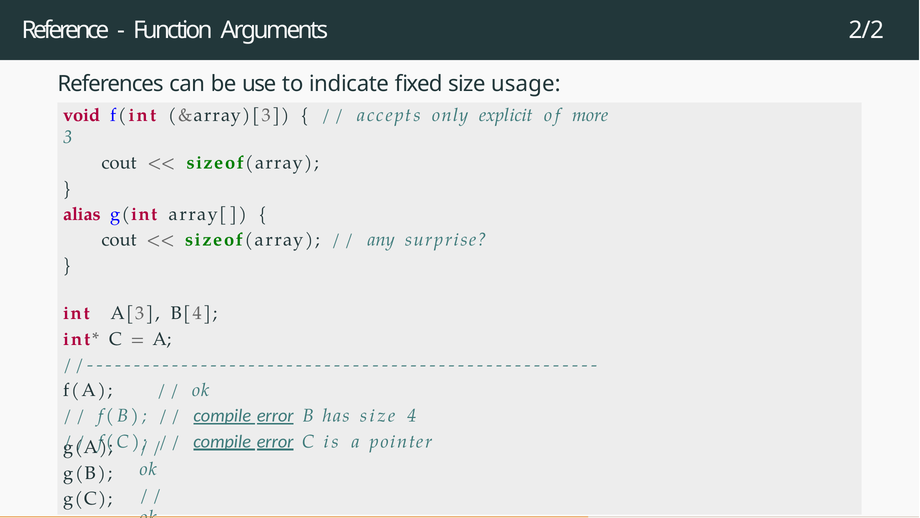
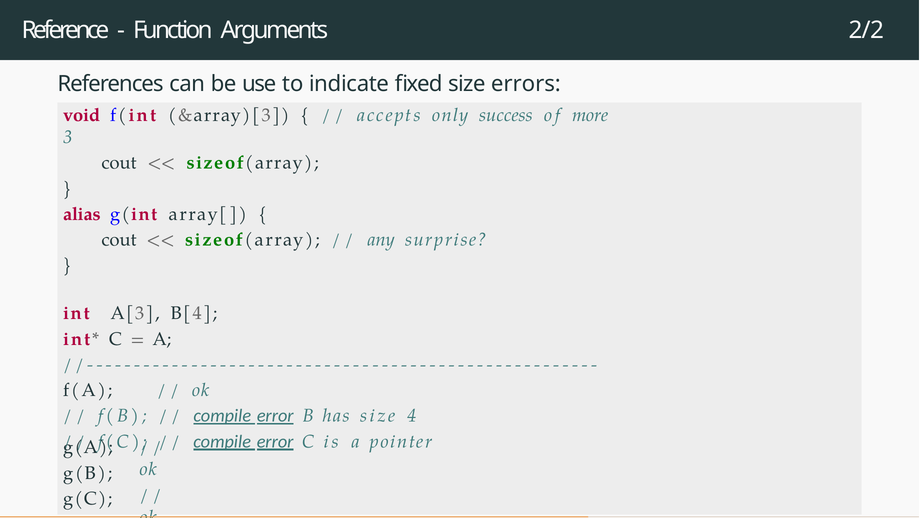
usage: usage -> errors
explicit: explicit -> success
